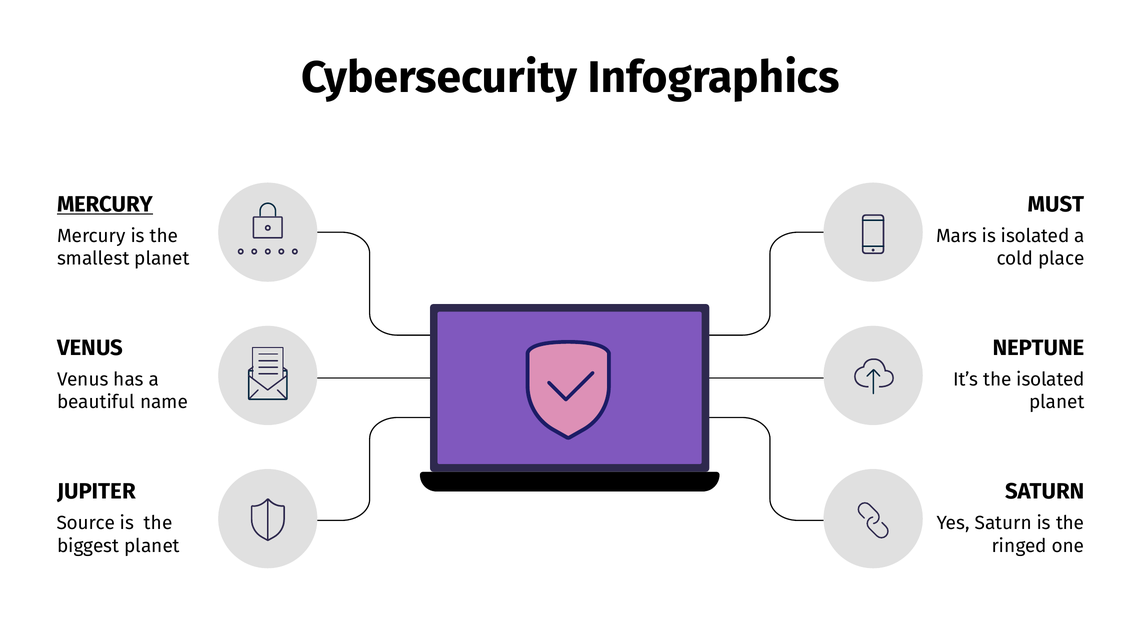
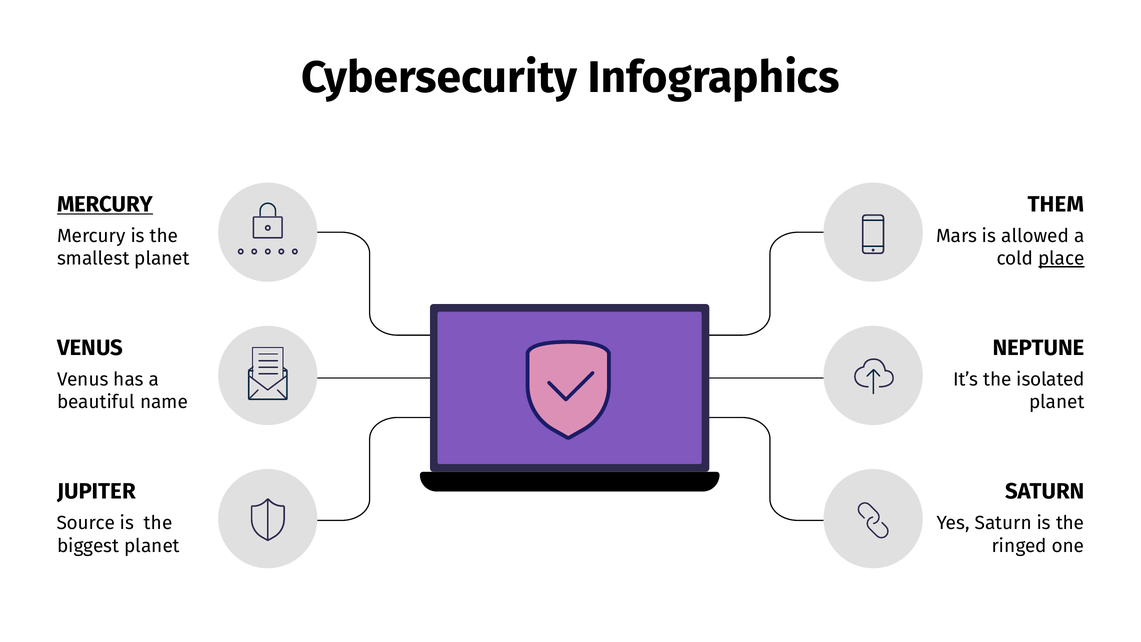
MUST: MUST -> THEM
is isolated: isolated -> allowed
place underline: none -> present
